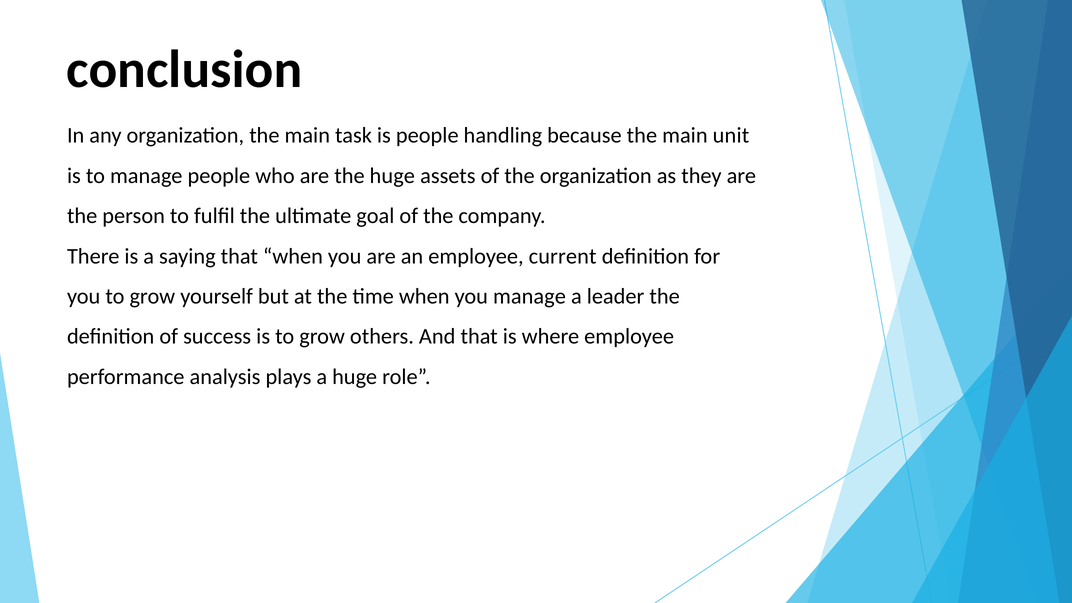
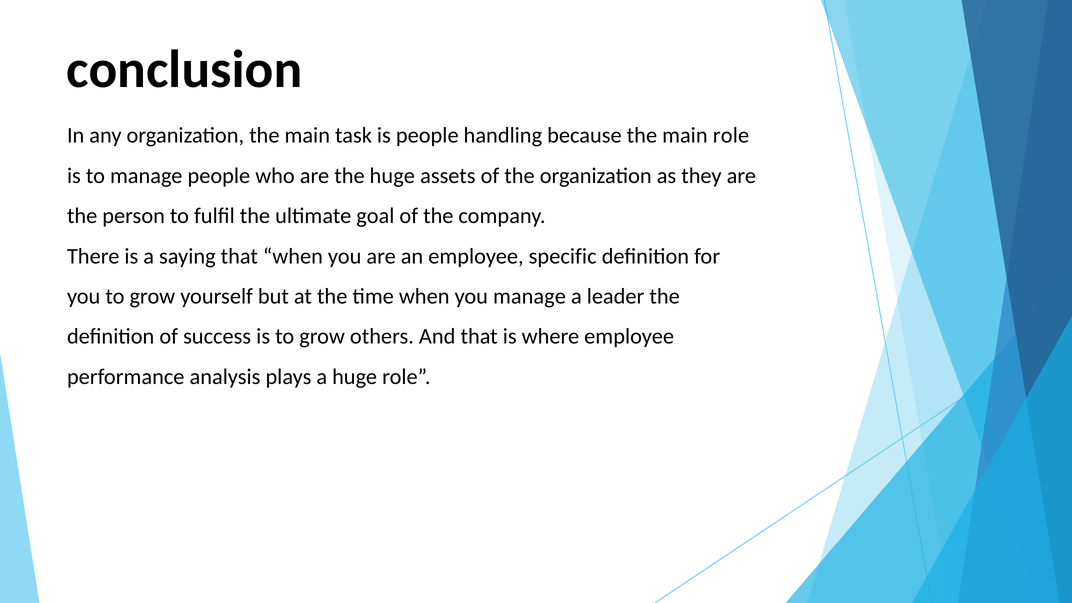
main unit: unit -> role
current: current -> specific
